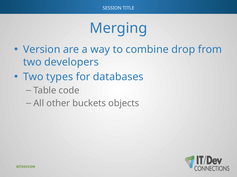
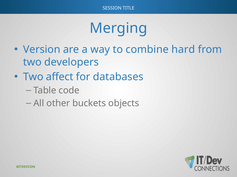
drop: drop -> hard
types: types -> affect
